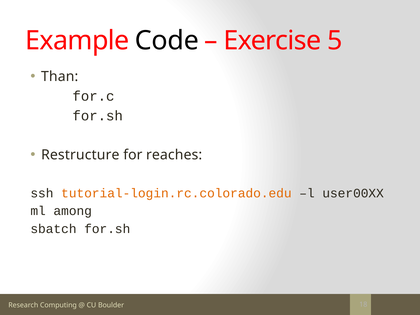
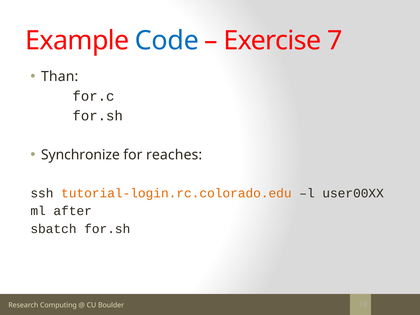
Code colour: black -> blue
5: 5 -> 7
Restructure: Restructure -> Synchronize
among: among -> after
